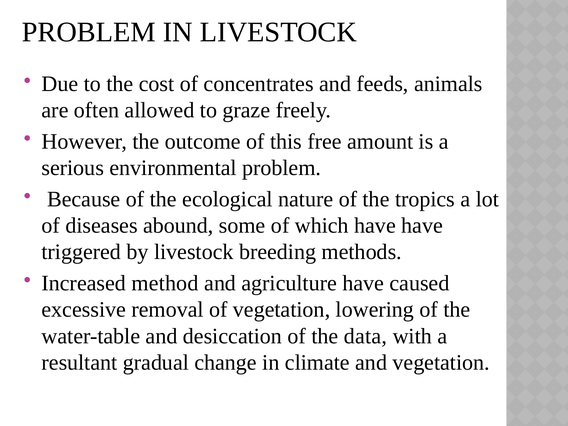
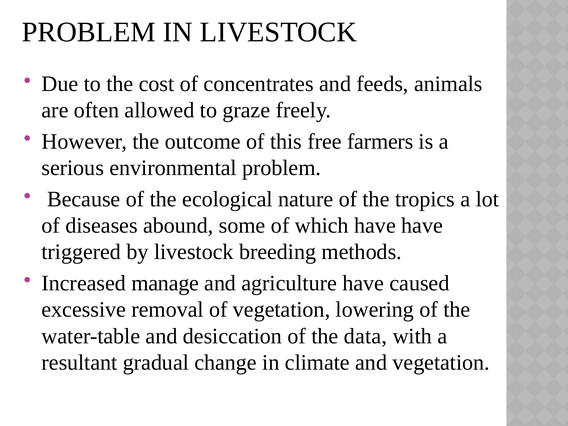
amount: amount -> farmers
method: method -> manage
